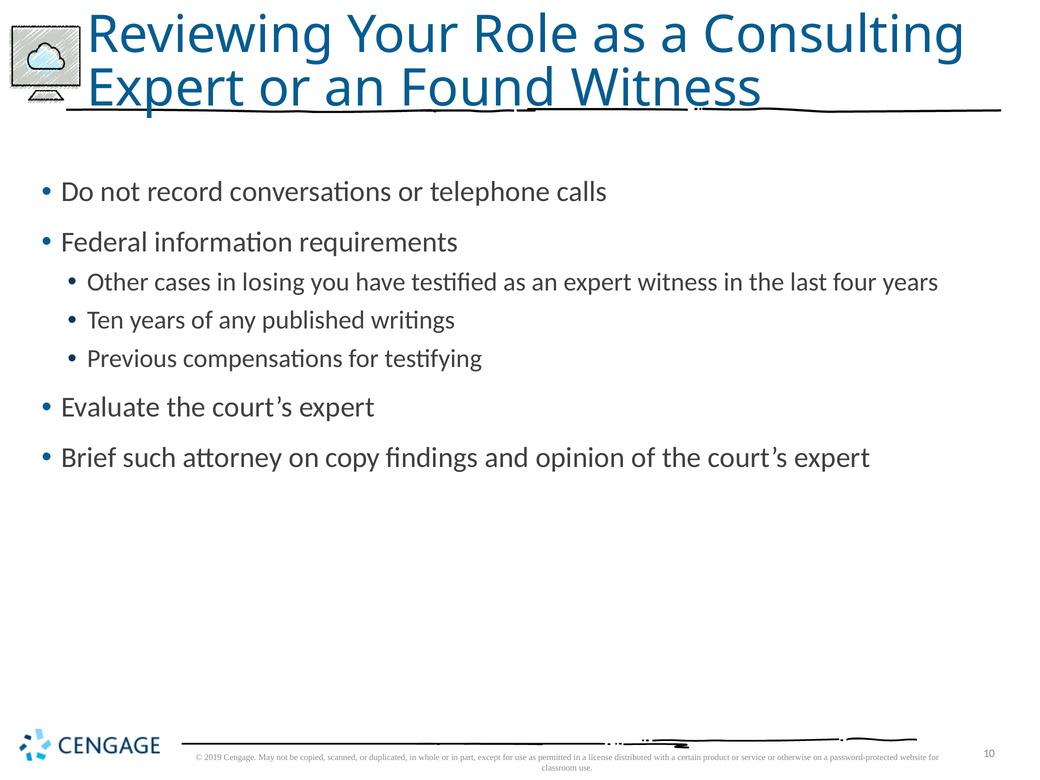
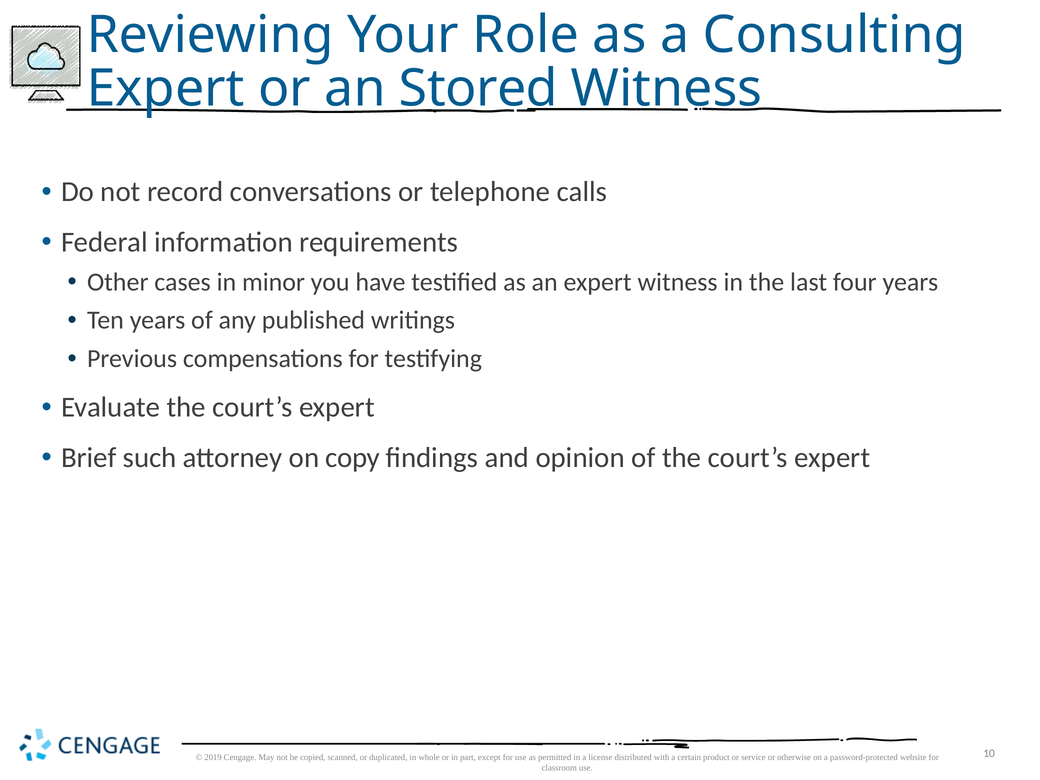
Found: Found -> Stored
losing: losing -> minor
